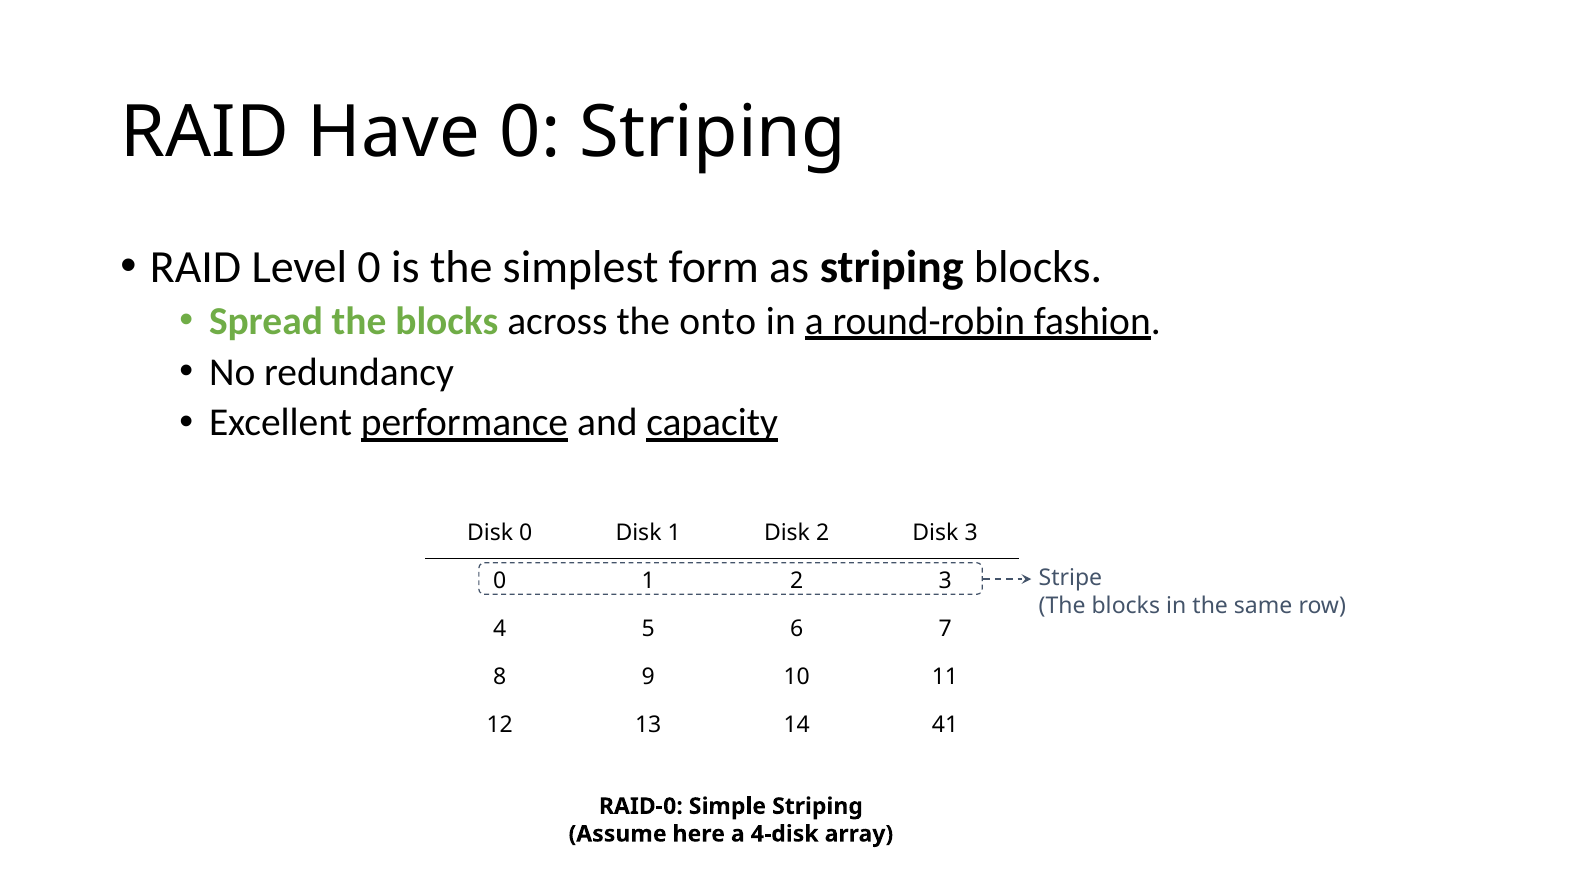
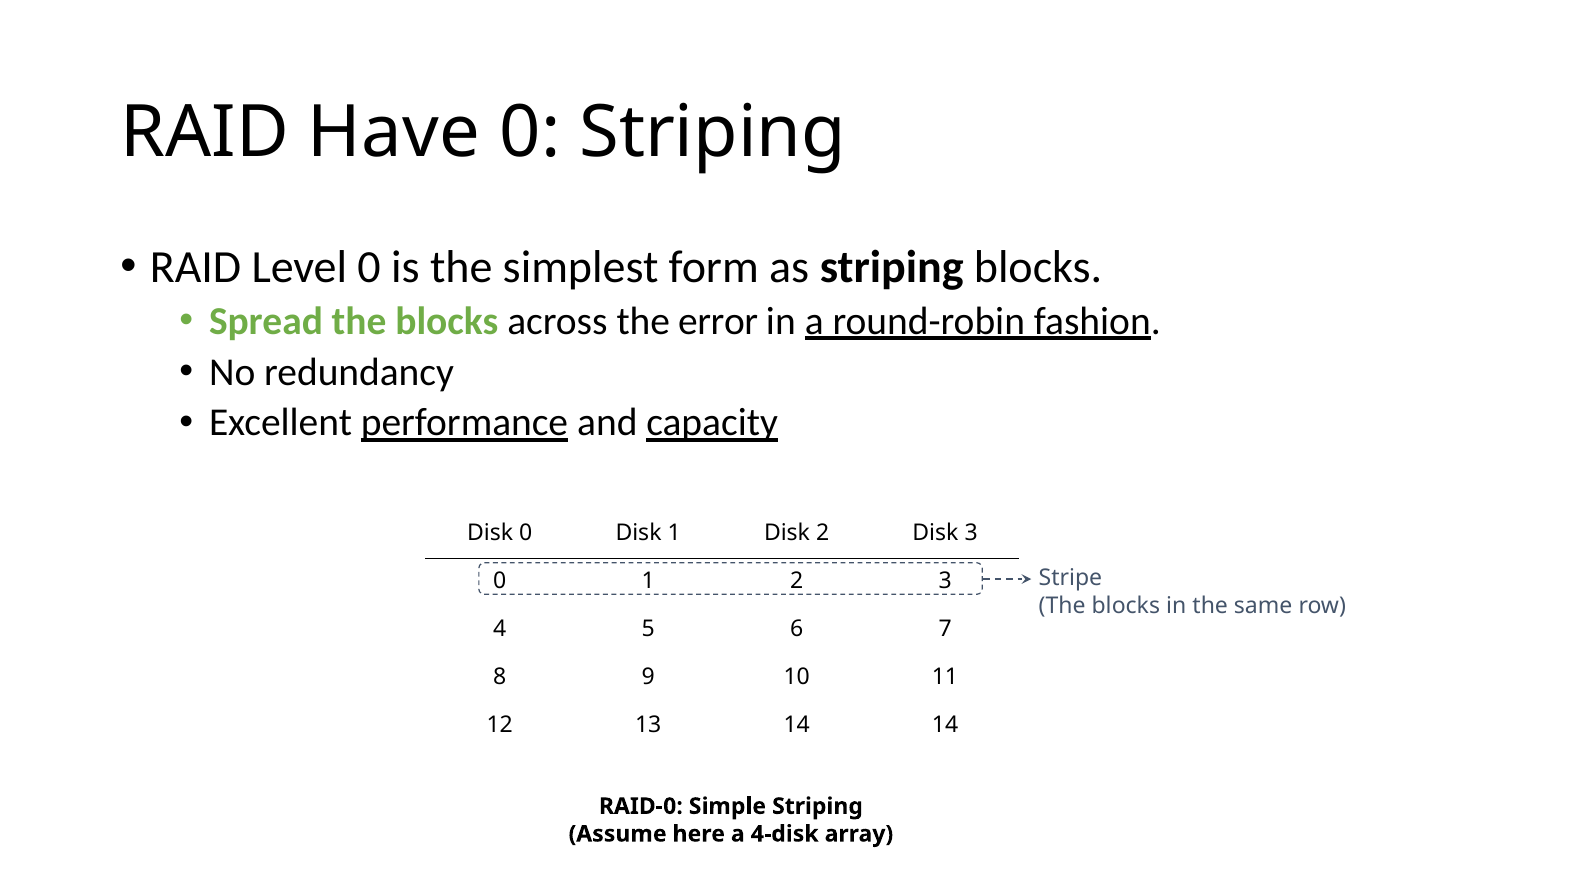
onto: onto -> error
14 41: 41 -> 14
